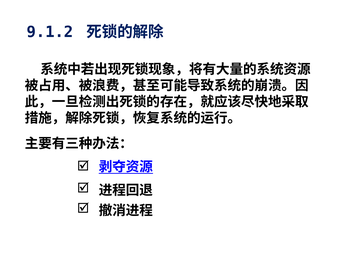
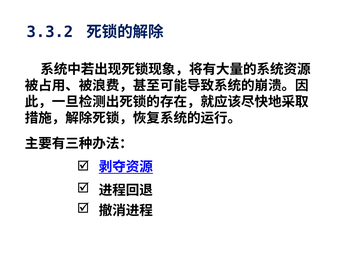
9.1.2: 9.1.2 -> 3.3.2
